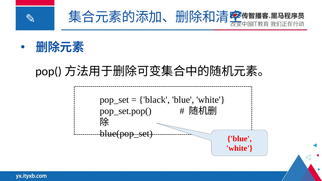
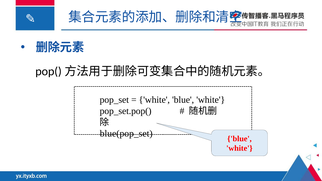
black at (154, 100): black -> white
